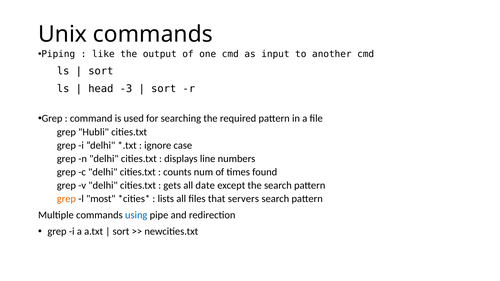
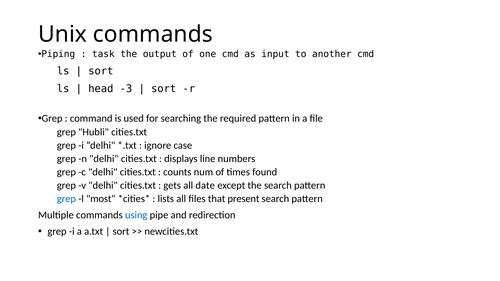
like: like -> task
grep at (66, 199) colour: orange -> blue
servers: servers -> present
